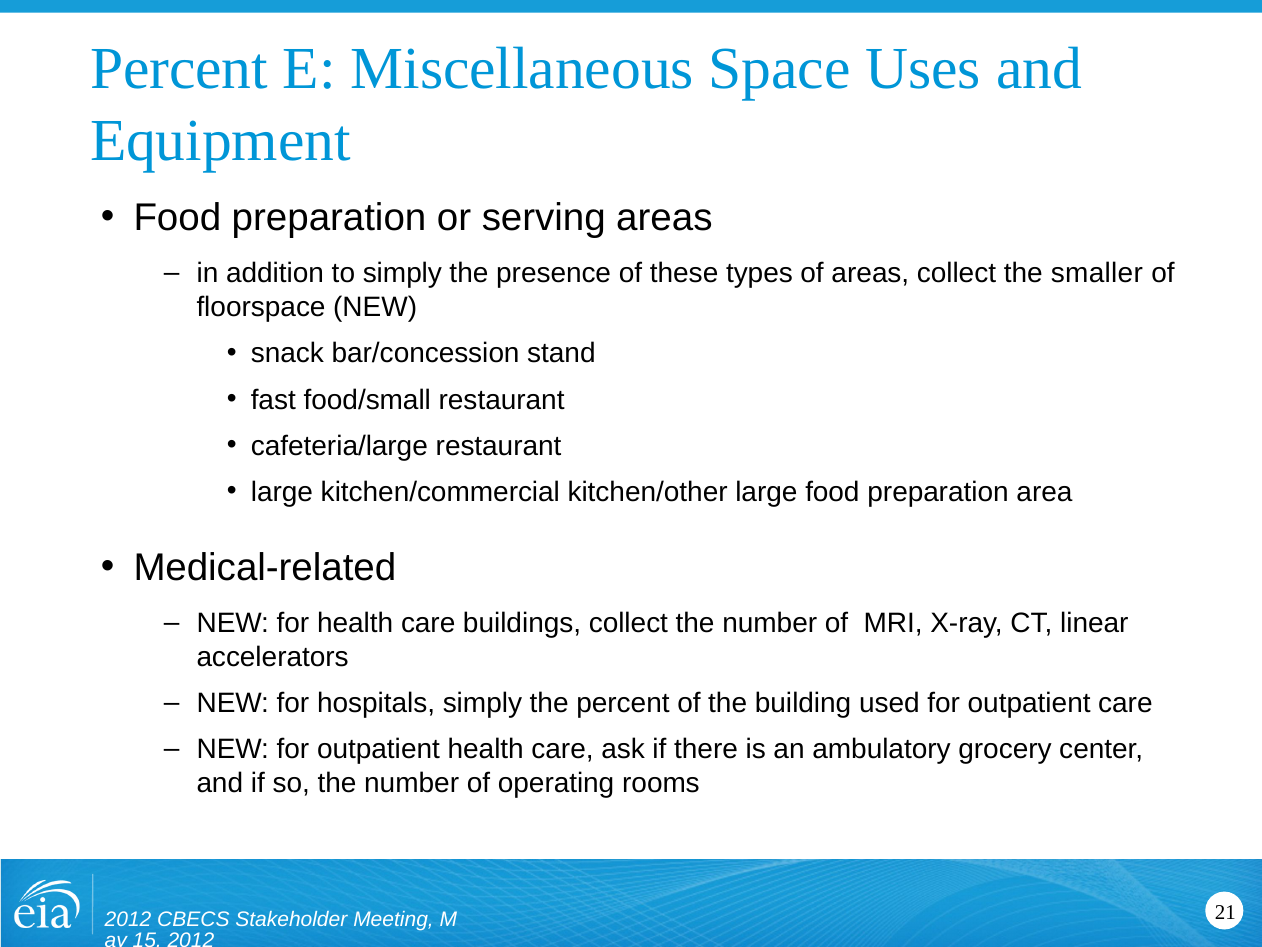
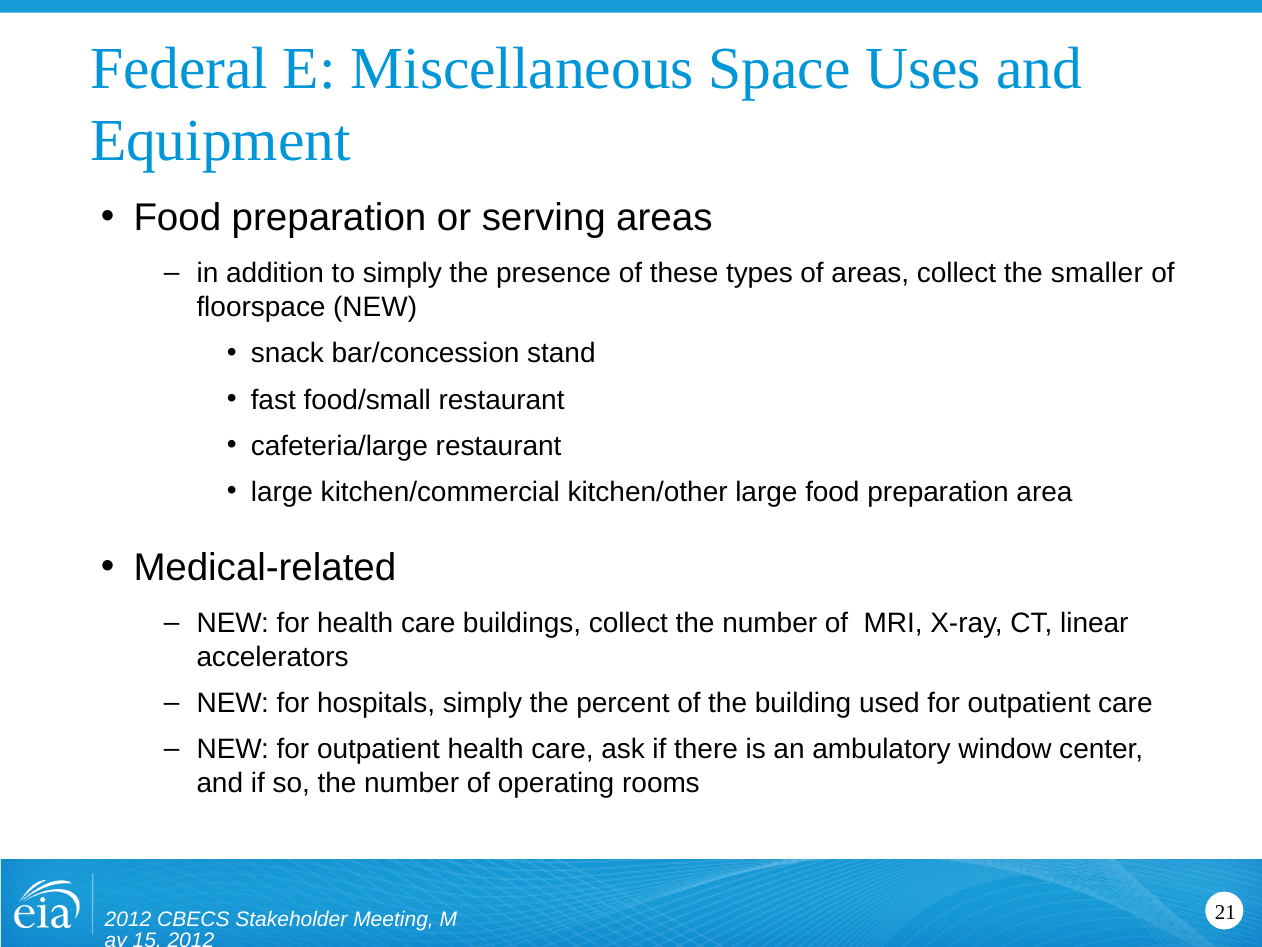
Percent at (179, 69): Percent -> Federal
grocery: grocery -> window
